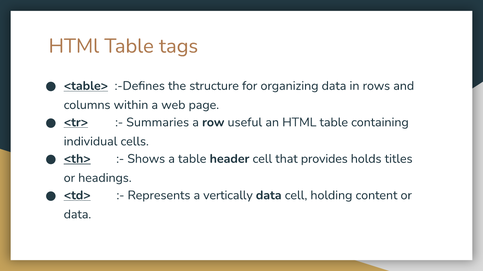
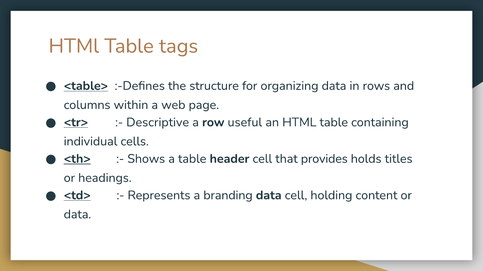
Summaries: Summaries -> Descriptive
vertically: vertically -> branding
